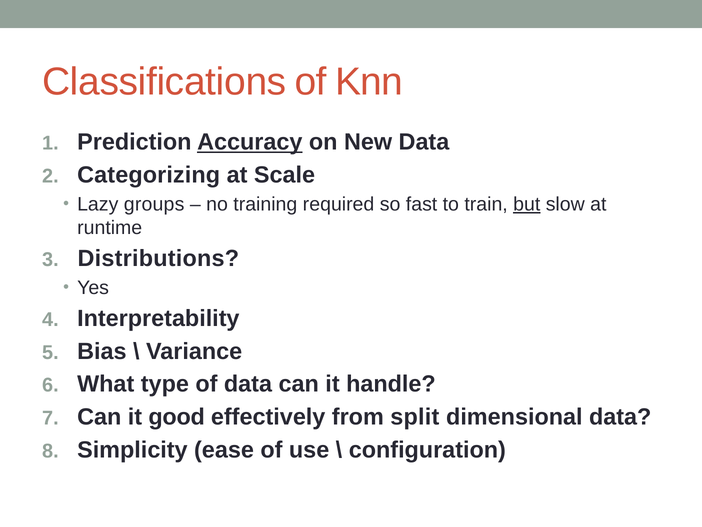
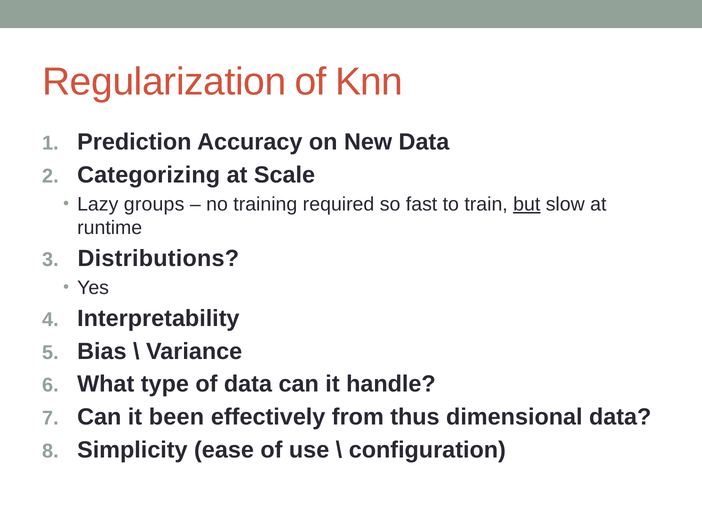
Classifications: Classifications -> Regularization
Accuracy underline: present -> none
good: good -> been
split: split -> thus
